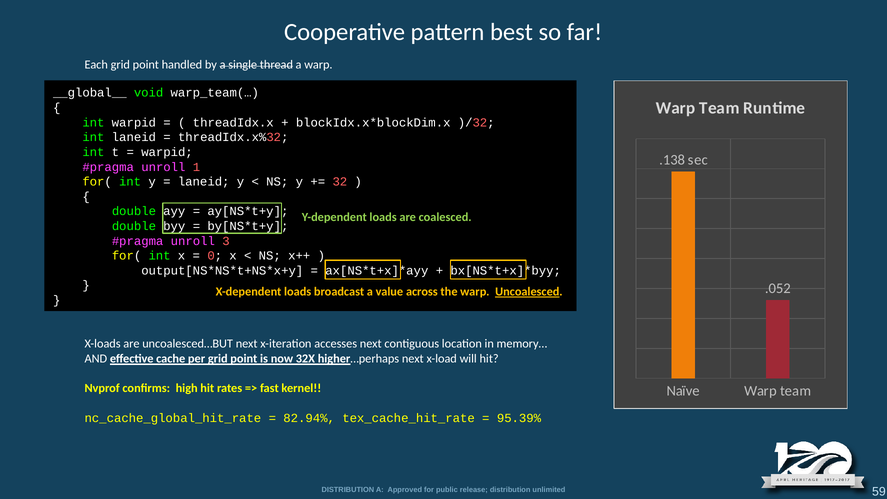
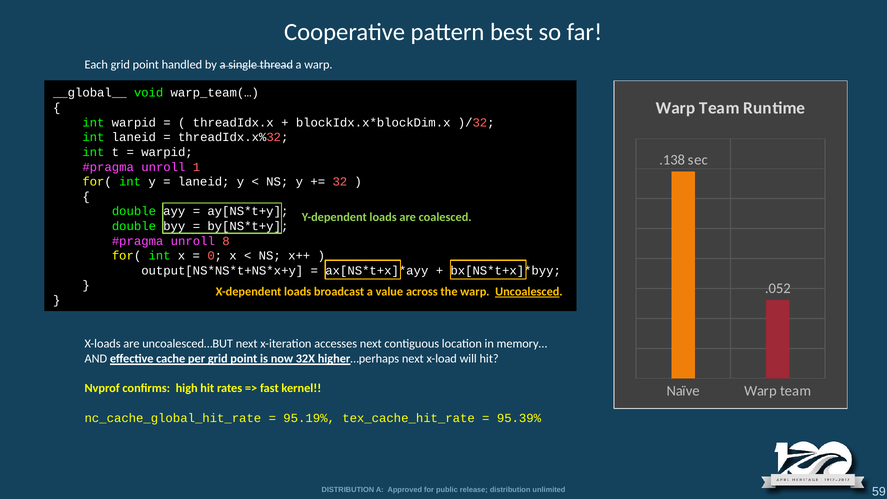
3: 3 -> 8
82.94%: 82.94% -> 95.19%
